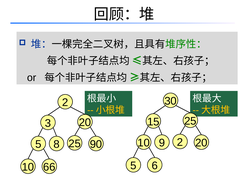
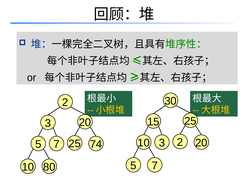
10 9: 9 -> 3
90: 90 -> 74
8 at (57, 144): 8 -> 7
6 at (155, 166): 6 -> 7
66: 66 -> 80
